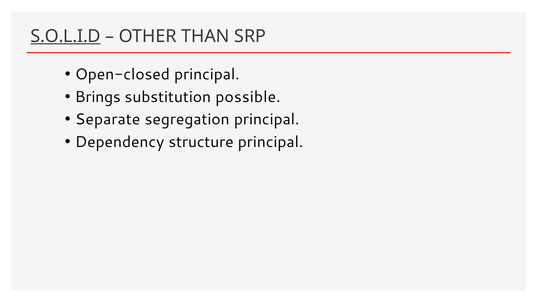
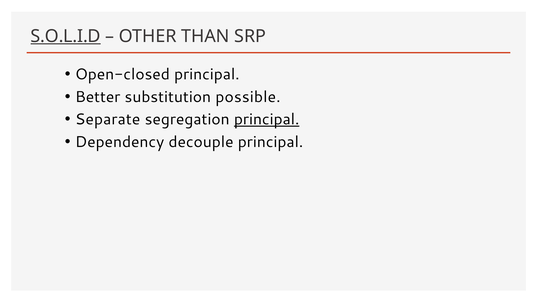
Brings: Brings -> Better
principal at (267, 119) underline: none -> present
structure: structure -> decouple
